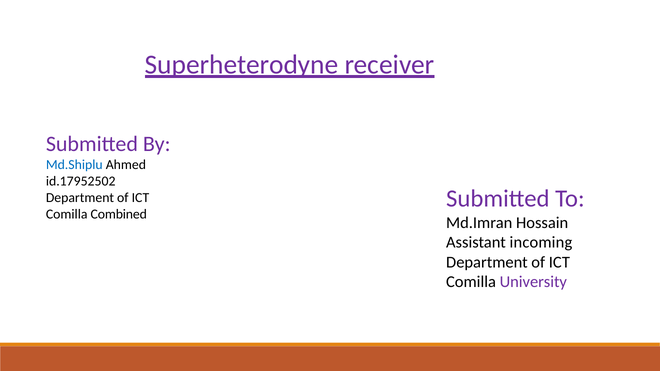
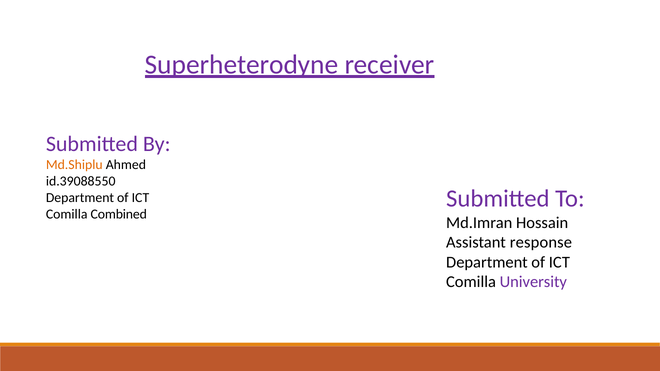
Md.Shiplu colour: blue -> orange
id.17952502: id.17952502 -> id.39088550
incoming: incoming -> response
